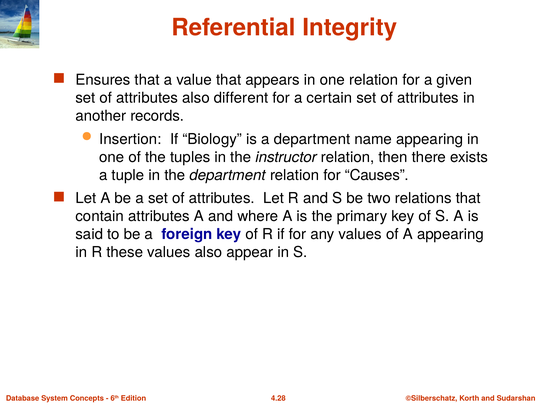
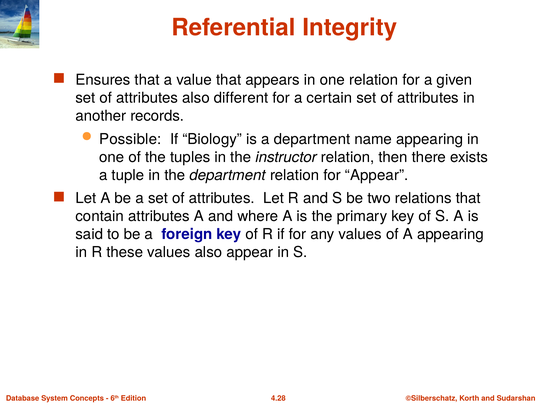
Insertion: Insertion -> Possible
for Causes: Causes -> Appear
